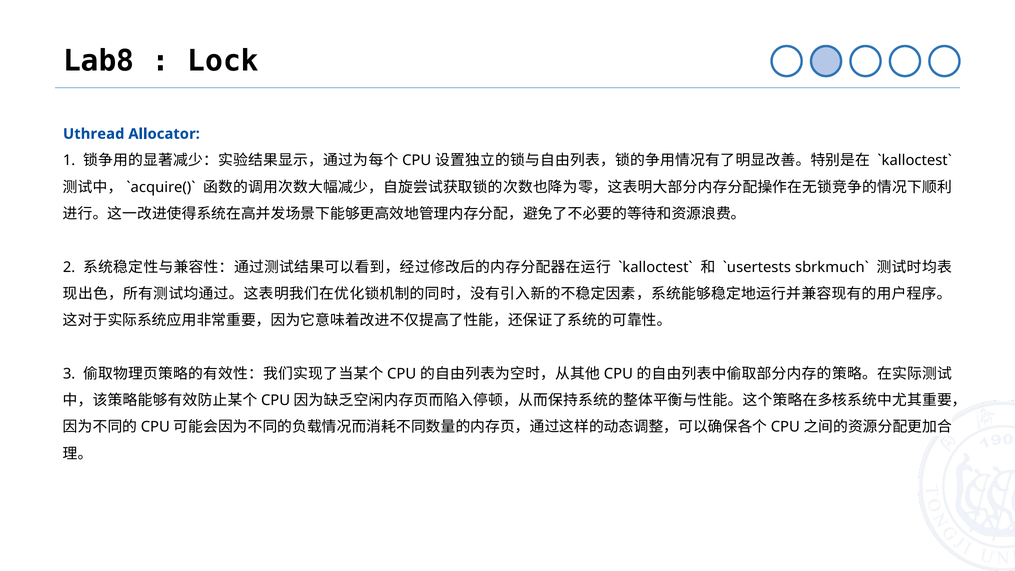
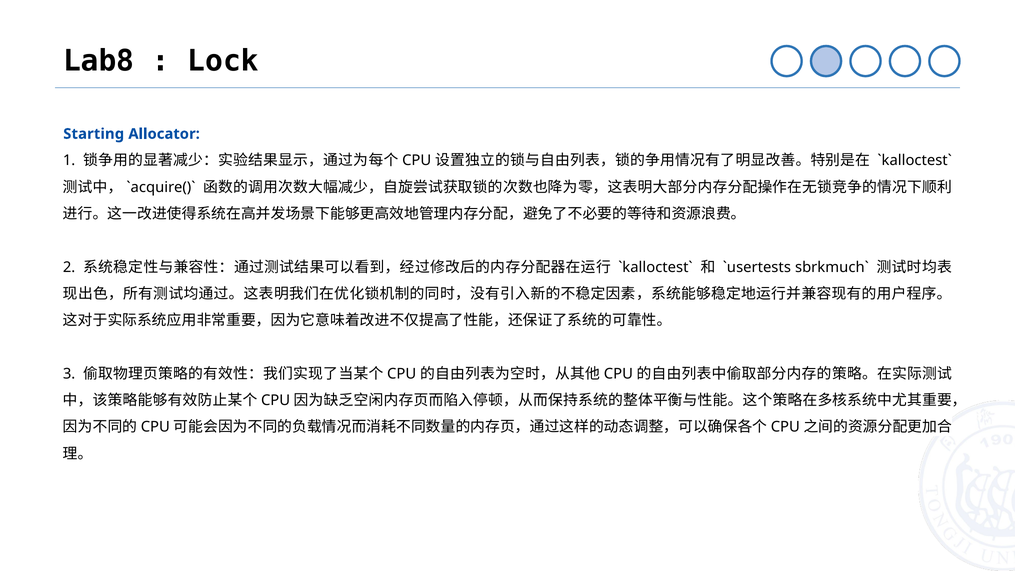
Uthread: Uthread -> Starting
